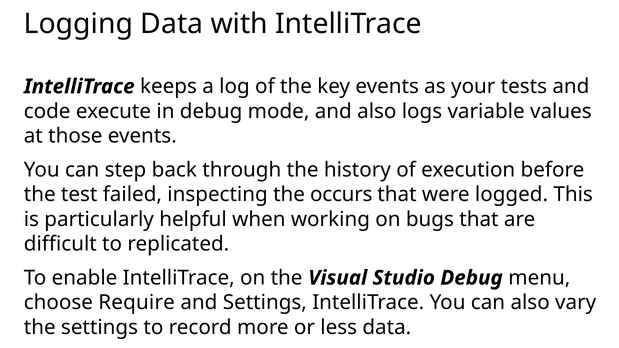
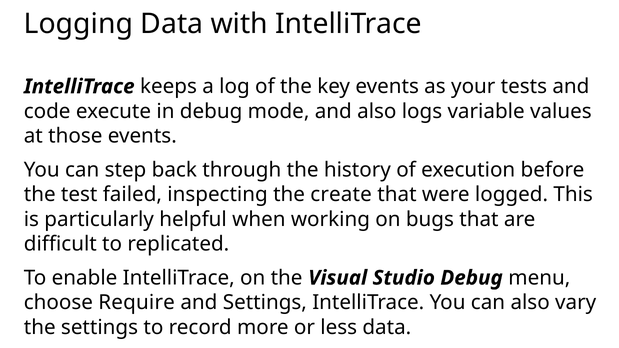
occurs: occurs -> create
